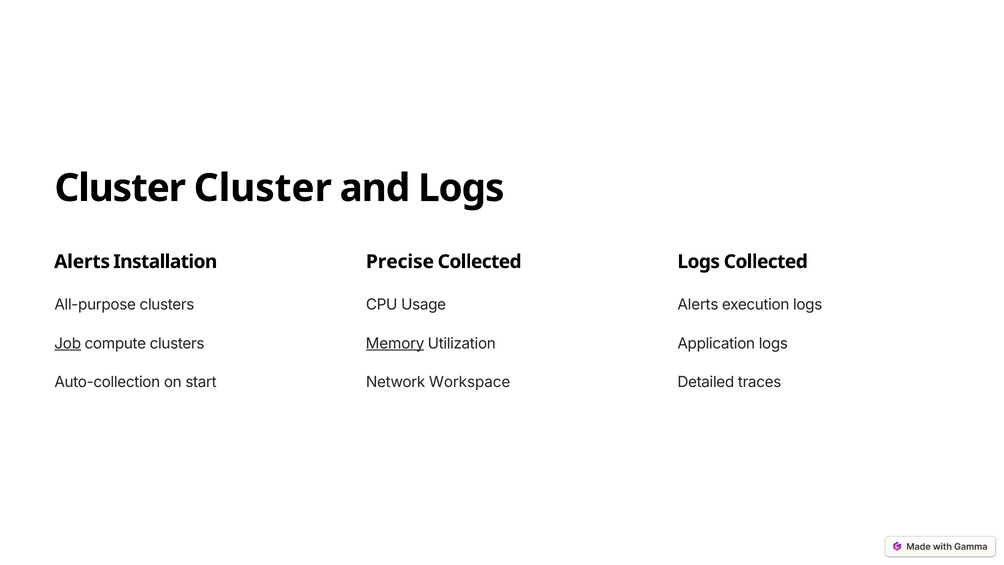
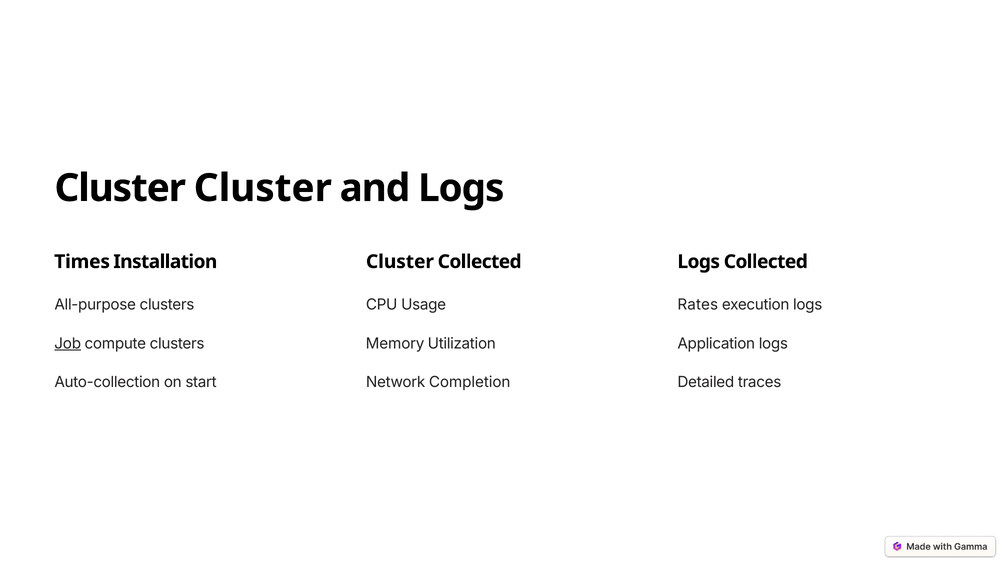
Alerts at (82, 262): Alerts -> Times
Precise at (400, 262): Precise -> Cluster
Alerts at (698, 304): Alerts -> Rates
Memory underline: present -> none
Workspace: Workspace -> Completion
